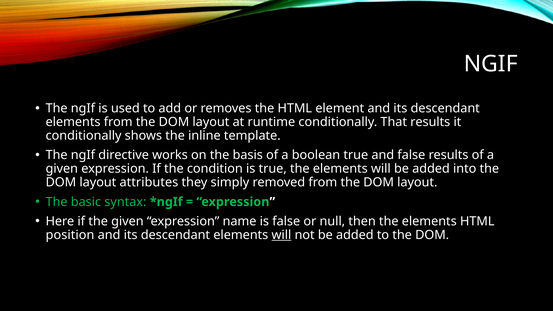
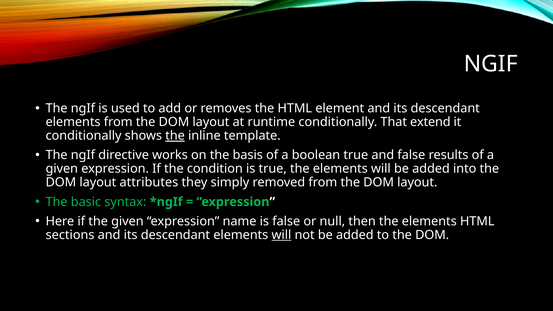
That results: results -> extend
the at (175, 136) underline: none -> present
position: position -> sections
